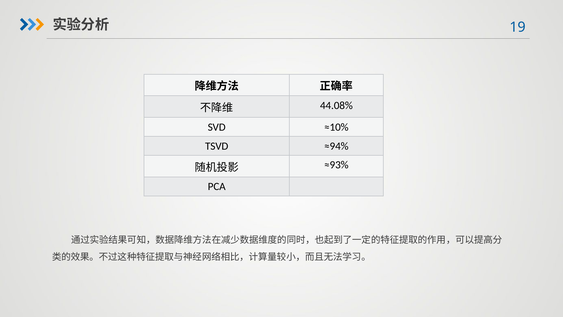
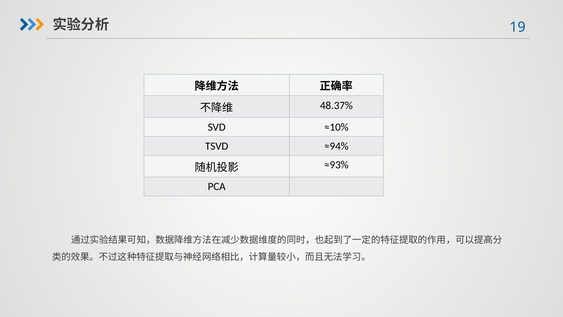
44.08%: 44.08% -> 48.37%
